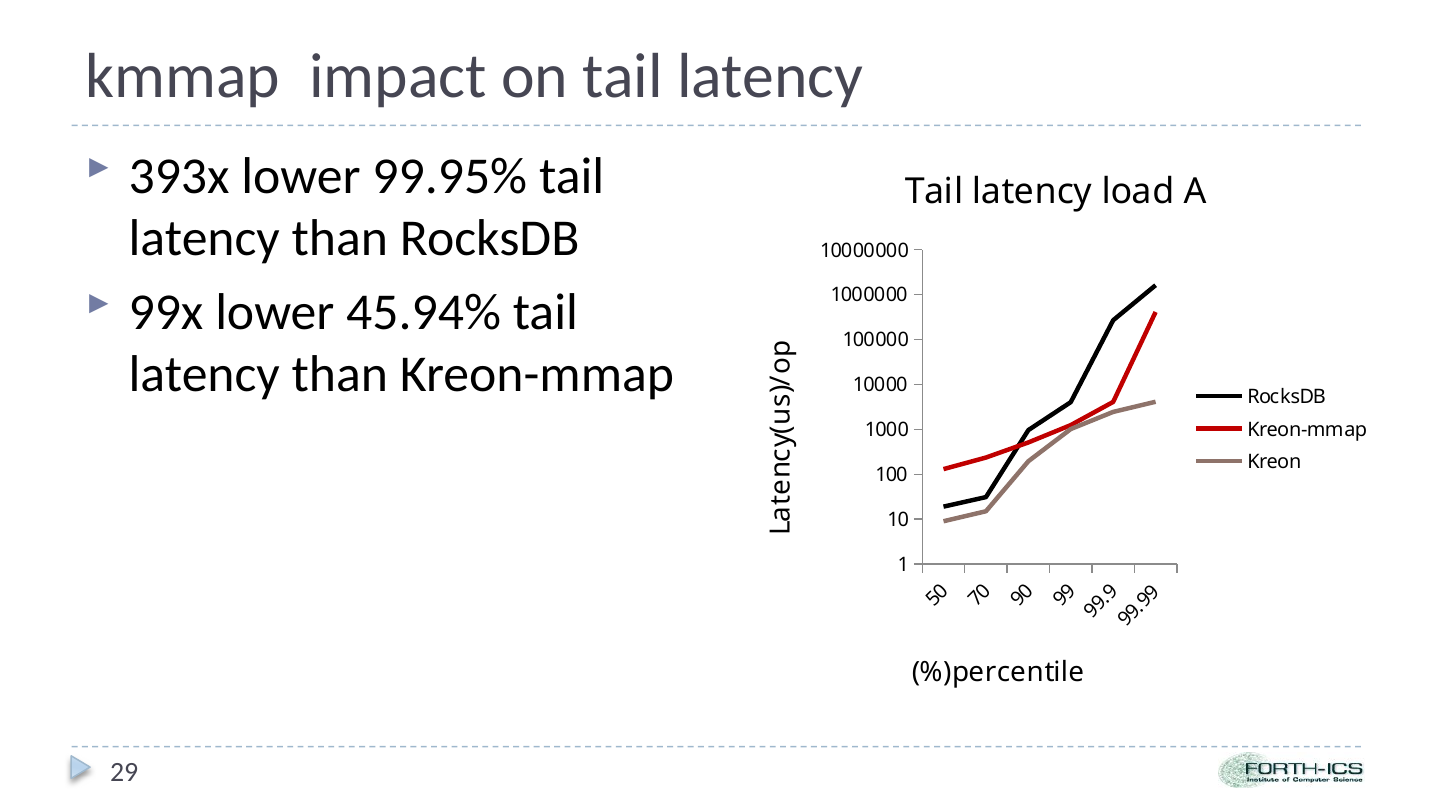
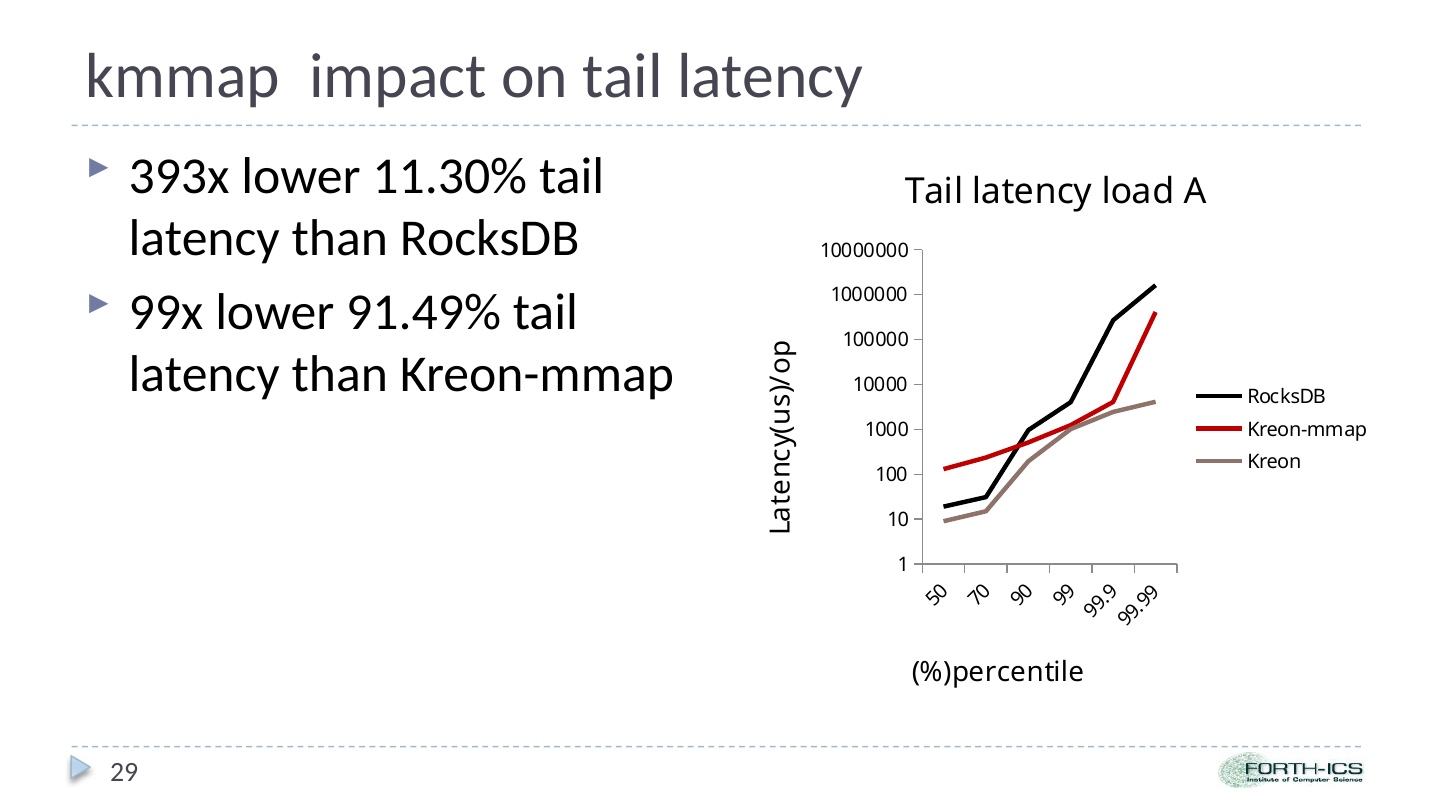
99.95%: 99.95% -> 11.30%
45.94%: 45.94% -> 91.49%
